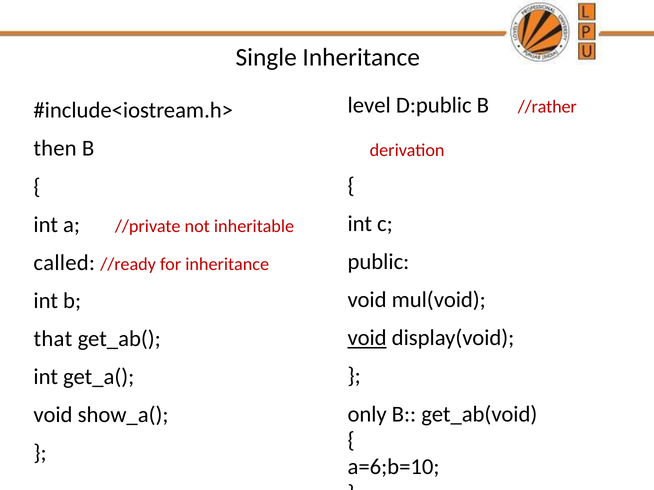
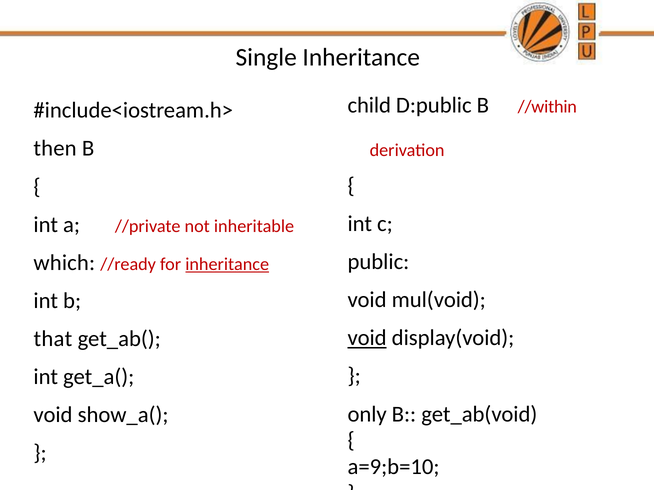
level: level -> child
//rather: //rather -> //within
called: called -> which
inheritance at (227, 264) underline: none -> present
a=6;b=10: a=6;b=10 -> a=9;b=10
